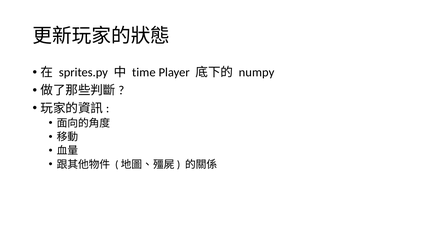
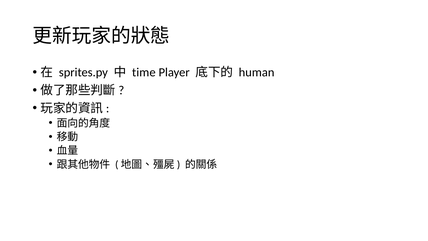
numpy: numpy -> human
